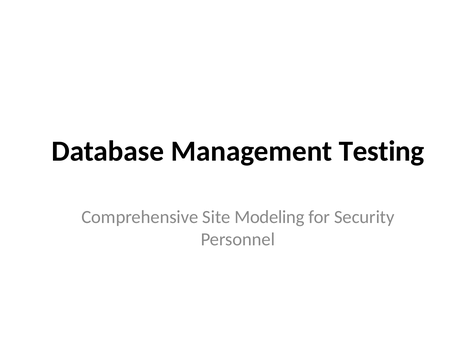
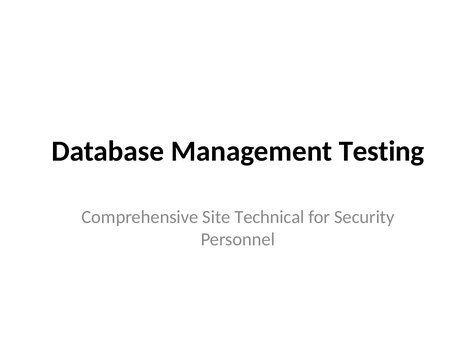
Modeling: Modeling -> Technical
